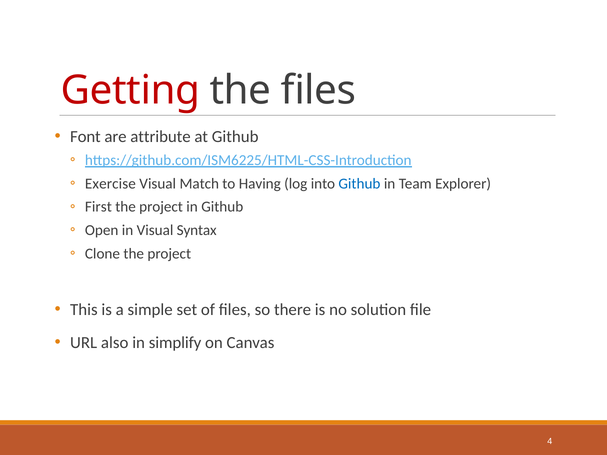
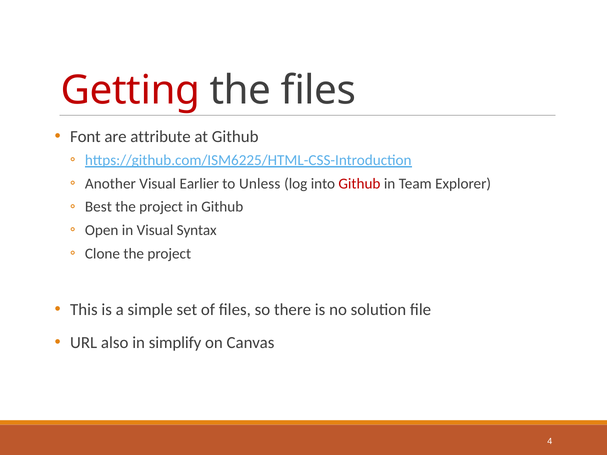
Exercise: Exercise -> Another
Match: Match -> Earlier
Having: Having -> Unless
Github at (359, 184) colour: blue -> red
First: First -> Best
